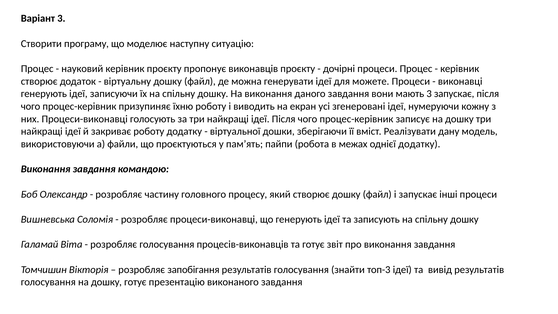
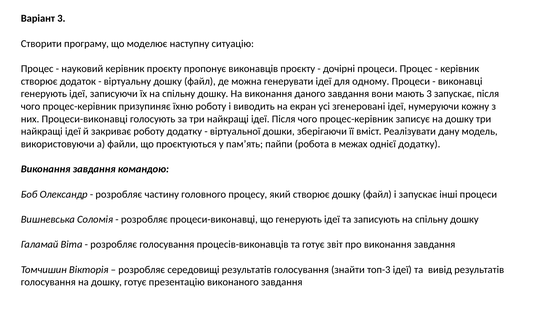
можете: можете -> одному
запобігання: запобігання -> середовищі
